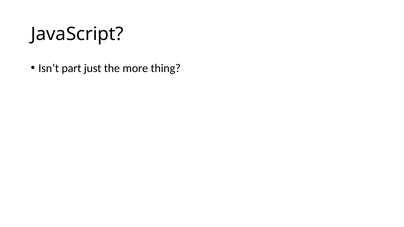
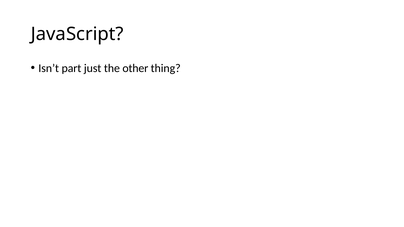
more: more -> other
